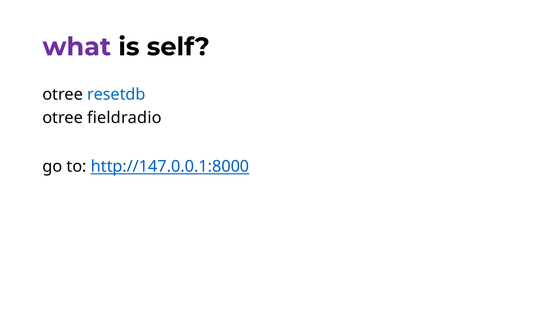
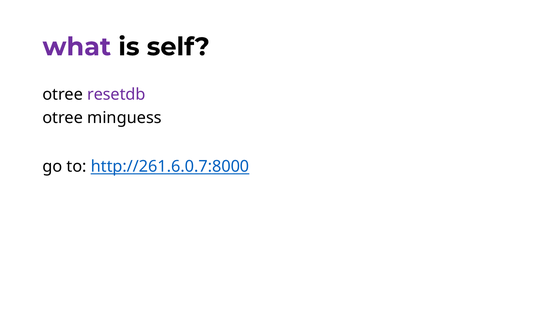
resetdb colour: blue -> purple
fieldradio: fieldradio -> minguess
http://147.0.0.1:8000: http://147.0.0.1:8000 -> http://261.6.0.7:8000
